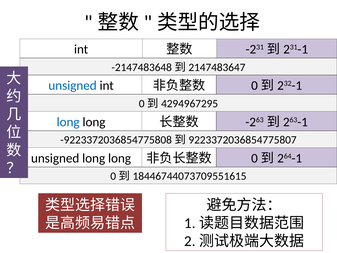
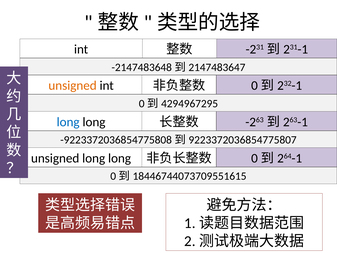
unsigned at (73, 86) colour: blue -> orange
